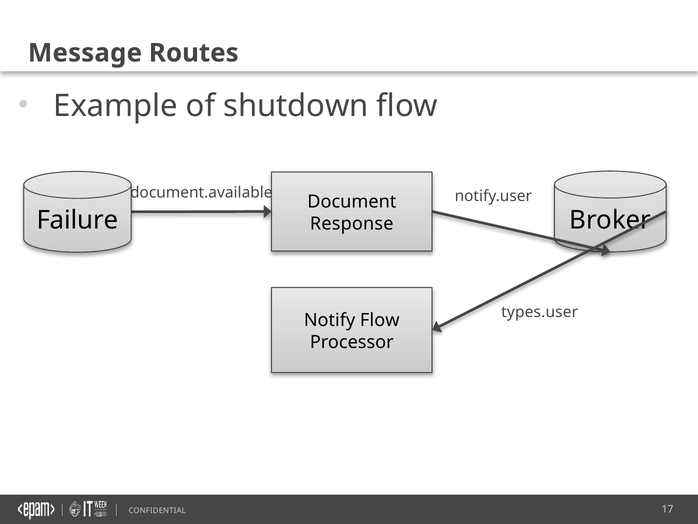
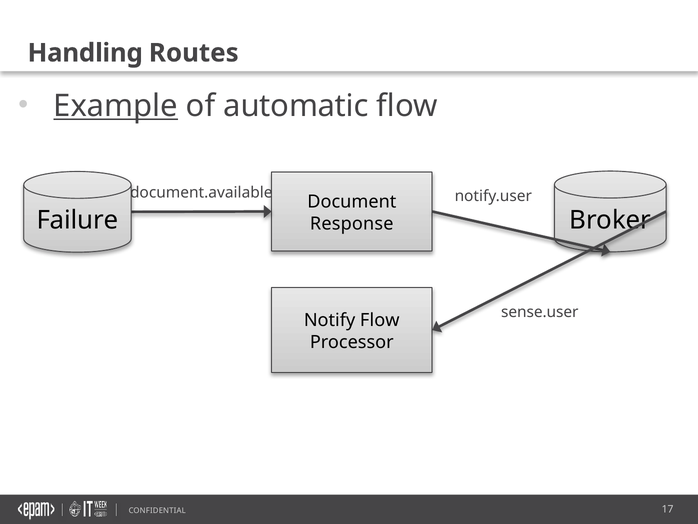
Message: Message -> Handling
Example underline: none -> present
shutdown: shutdown -> automatic
types.user: types.user -> sense.user
